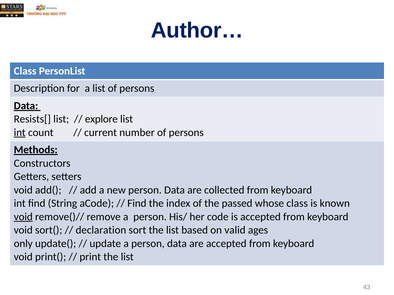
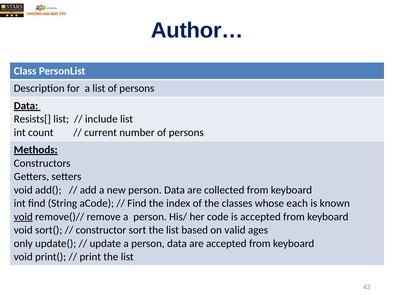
explore: explore -> include
int at (20, 133) underline: present -> none
passed: passed -> classes
whose class: class -> each
declaration: declaration -> constructor
